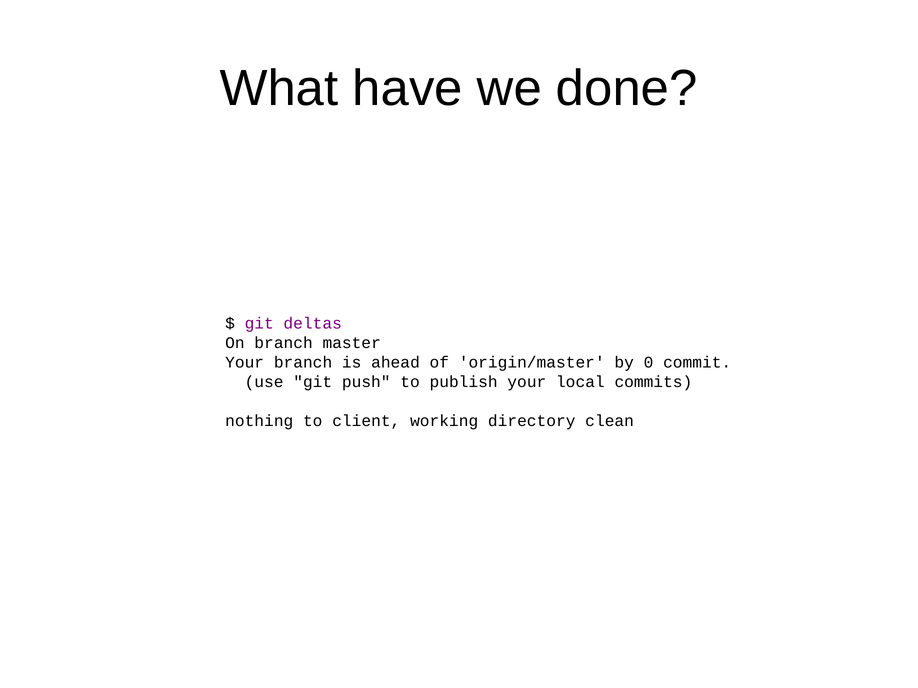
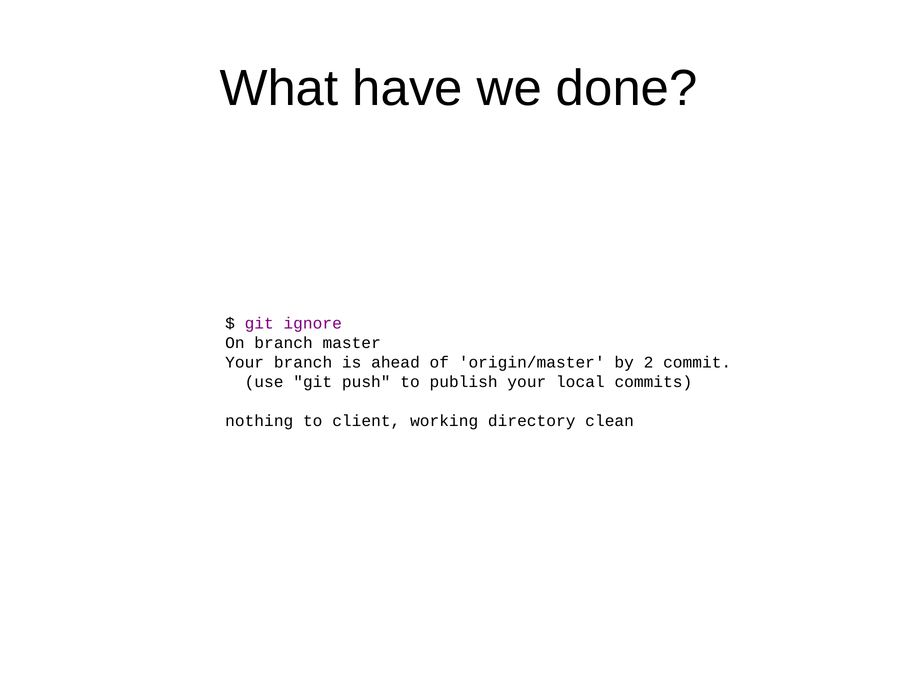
deltas: deltas -> ignore
0: 0 -> 2
